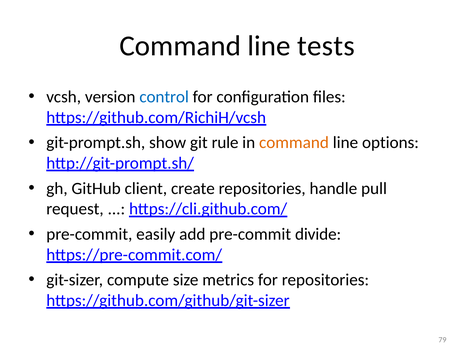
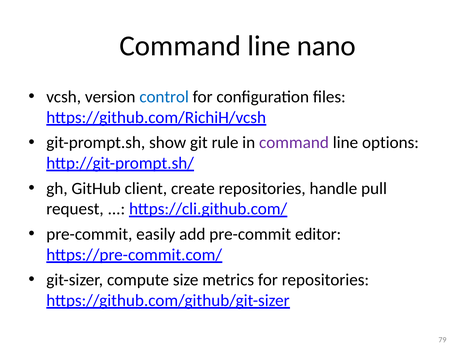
tests: tests -> nano
command at (294, 143) colour: orange -> purple
divide: divide -> editor
